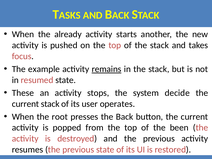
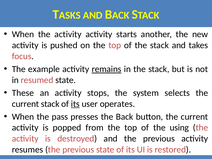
When the already: already -> activity
decide: decide -> selects
its at (75, 104) underline: none -> present
root: root -> pass
been: been -> using
